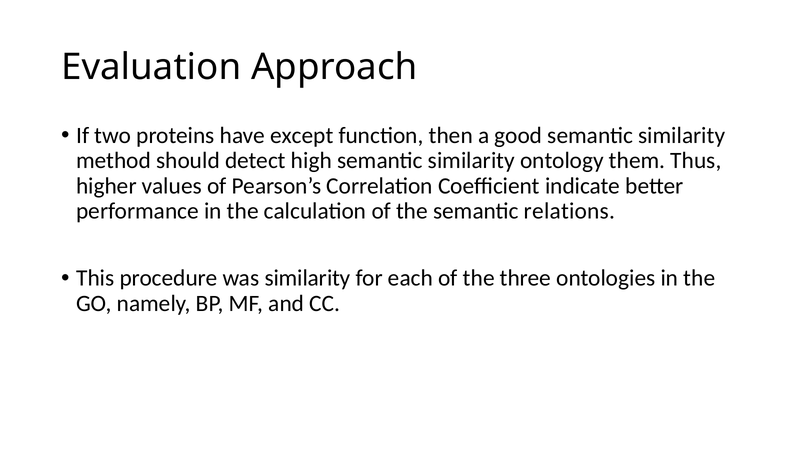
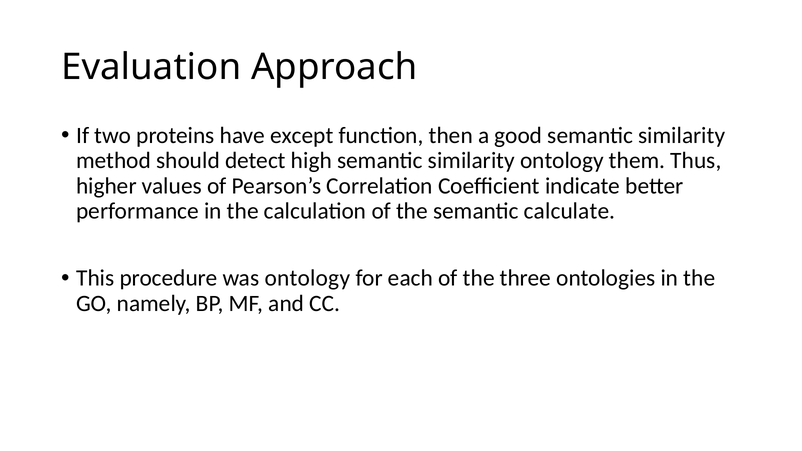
relations: relations -> calculate
was similarity: similarity -> ontology
